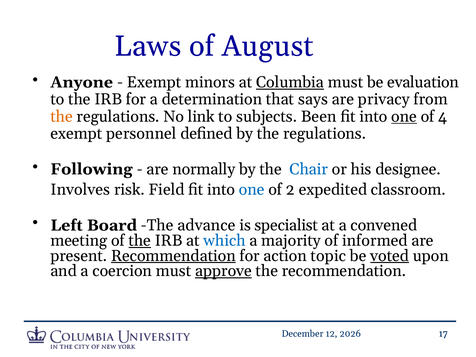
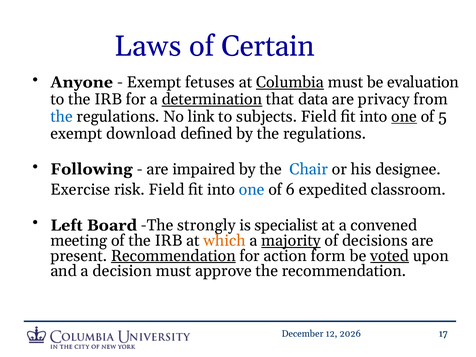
August: August -> Certain
minors: minors -> fetuses
determination underline: none -> present
says: says -> data
the at (62, 117) colour: orange -> blue
subjects Been: Been -> Field
4: 4 -> 5
personnel: personnel -> download
normally: normally -> impaired
Involves: Involves -> Exercise
2: 2 -> 6
advance: advance -> strongly
the at (140, 241) underline: present -> none
which colour: blue -> orange
majority underline: none -> present
informed: informed -> decisions
topic: topic -> form
coercion: coercion -> decision
approve underline: present -> none
